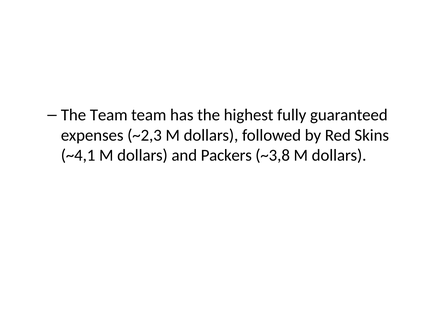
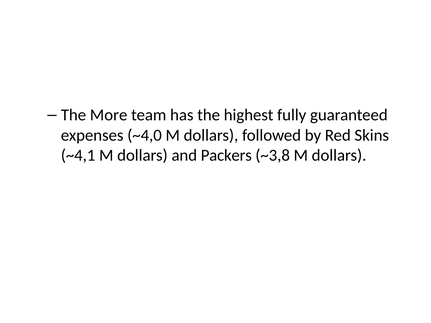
The Team: Team -> More
~2,3: ~2,3 -> ~4,0
